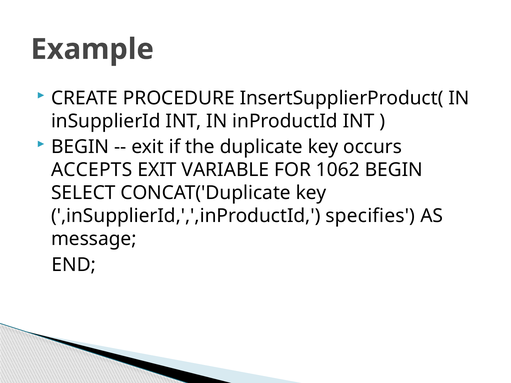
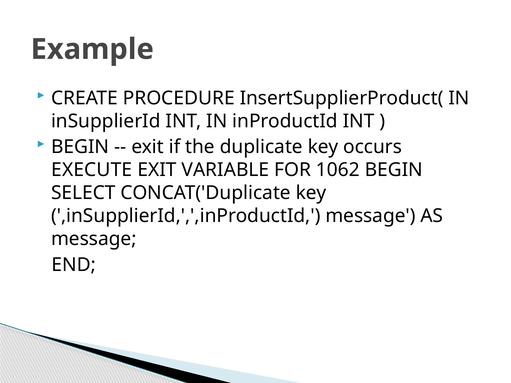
ACCEPTS: ACCEPTS -> EXECUTE
,inSupplierId,',',inProductId specifies: specifies -> message
